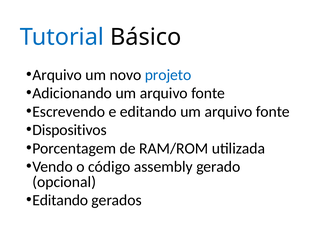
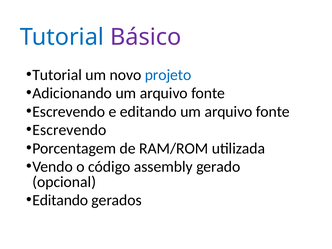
Básico colour: black -> purple
Arquivo at (57, 75): Arquivo -> Tutorial
Dispositivos at (70, 130): Dispositivos -> Escrevendo
